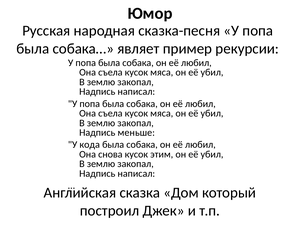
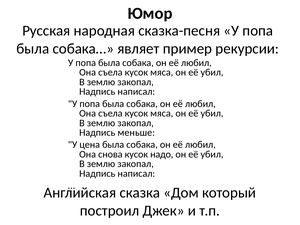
кода: кода -> цена
этим: этим -> надо
